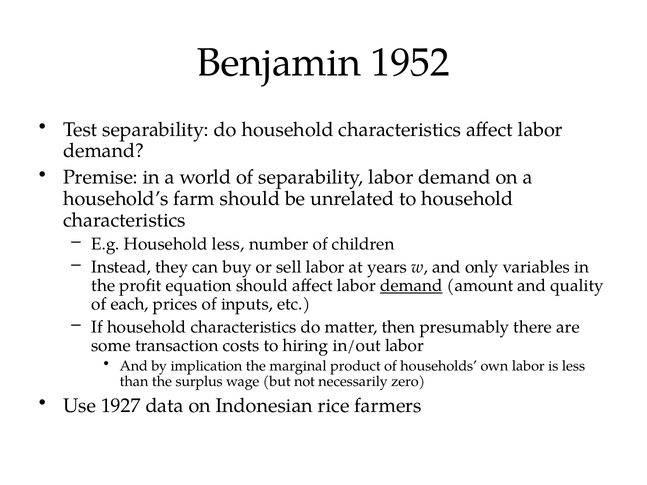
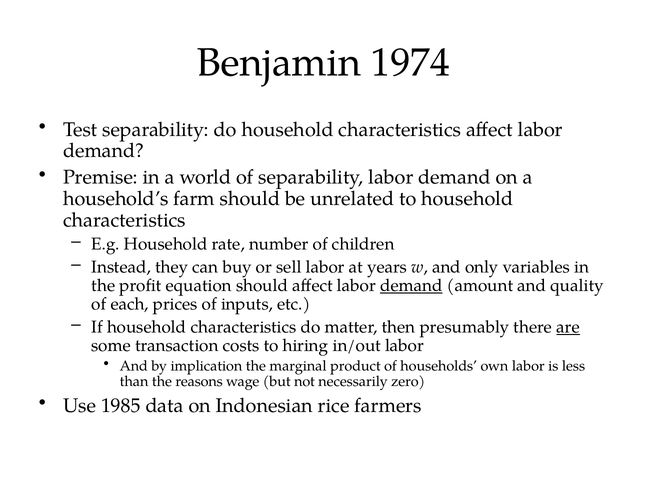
1952: 1952 -> 1974
Household less: less -> rate
are underline: none -> present
surplus: surplus -> reasons
1927: 1927 -> 1985
